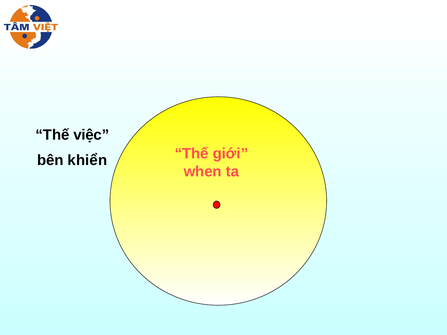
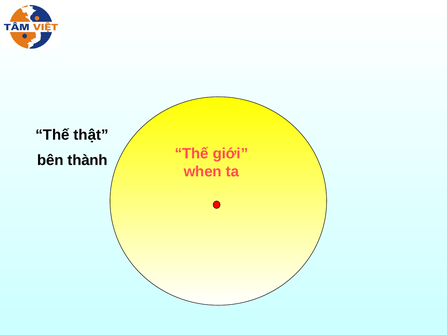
việc: việc -> thật
khiển: khiển -> thành
